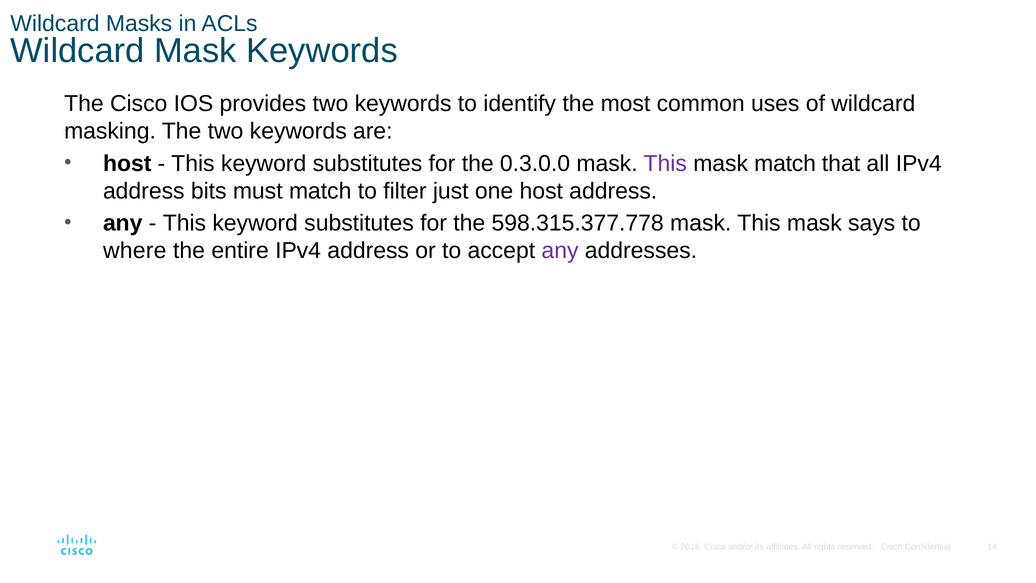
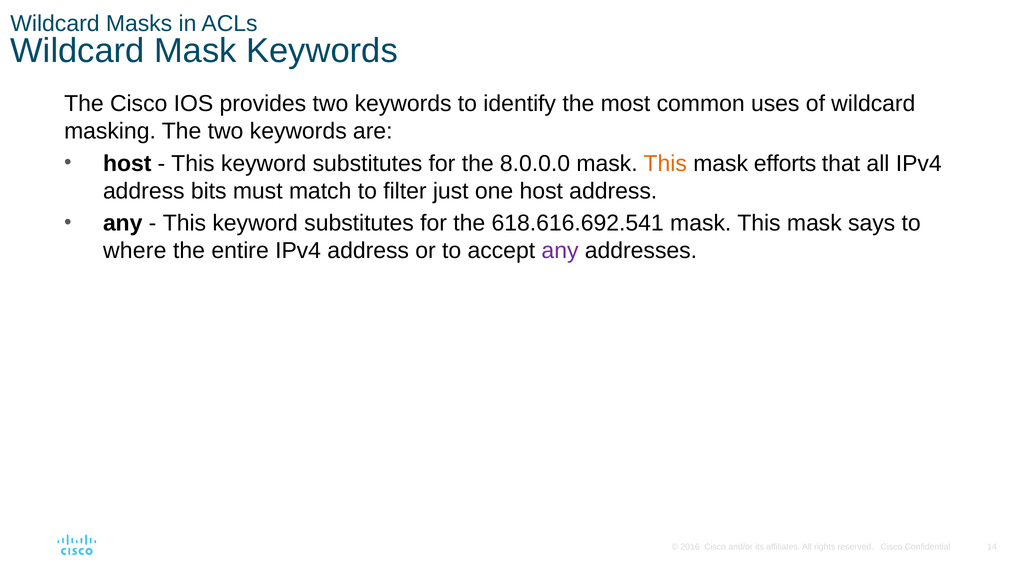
0.3.0.0: 0.3.0.0 -> 8.0.0.0
This at (665, 163) colour: purple -> orange
mask match: match -> efforts
598.315.377.778: 598.315.377.778 -> 618.616.692.541
